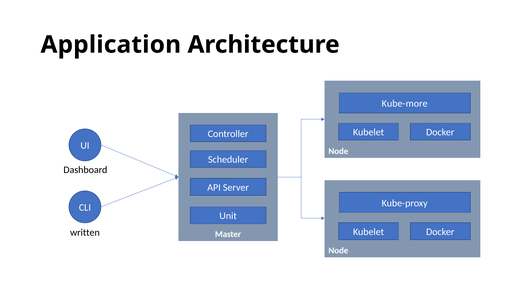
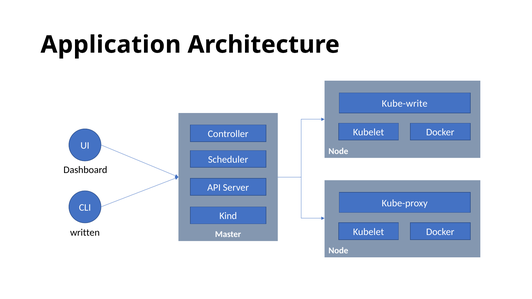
Kube-more: Kube-more -> Kube-write
Unit: Unit -> Kind
